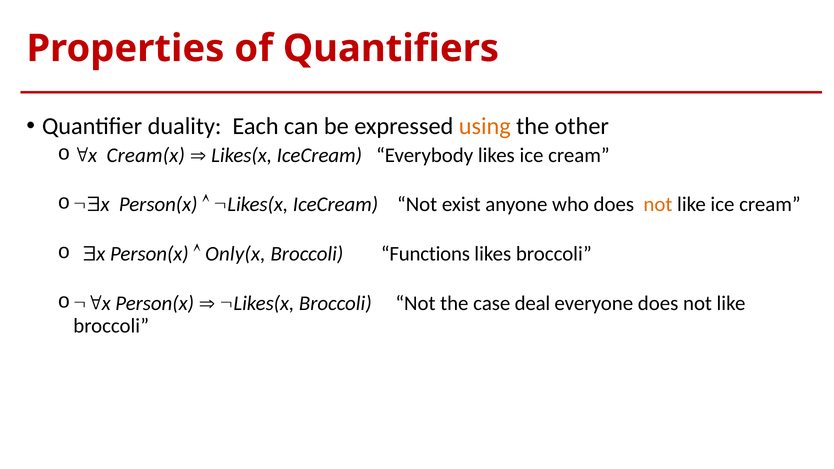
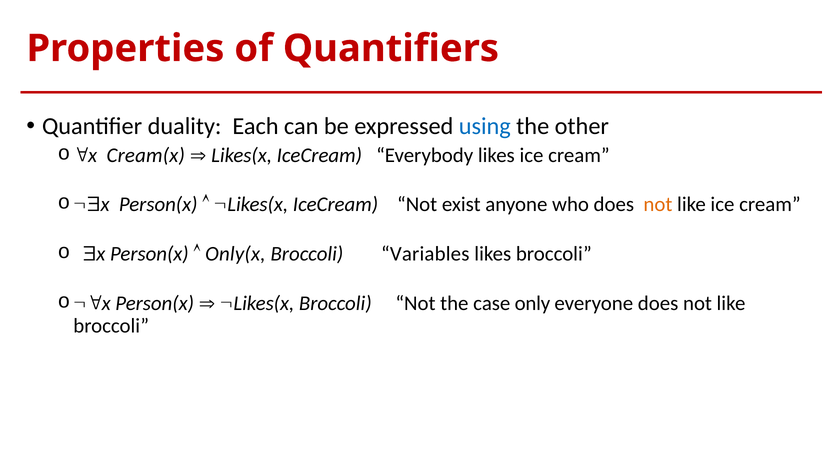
using colour: orange -> blue
Functions: Functions -> Variables
deal: deal -> only
